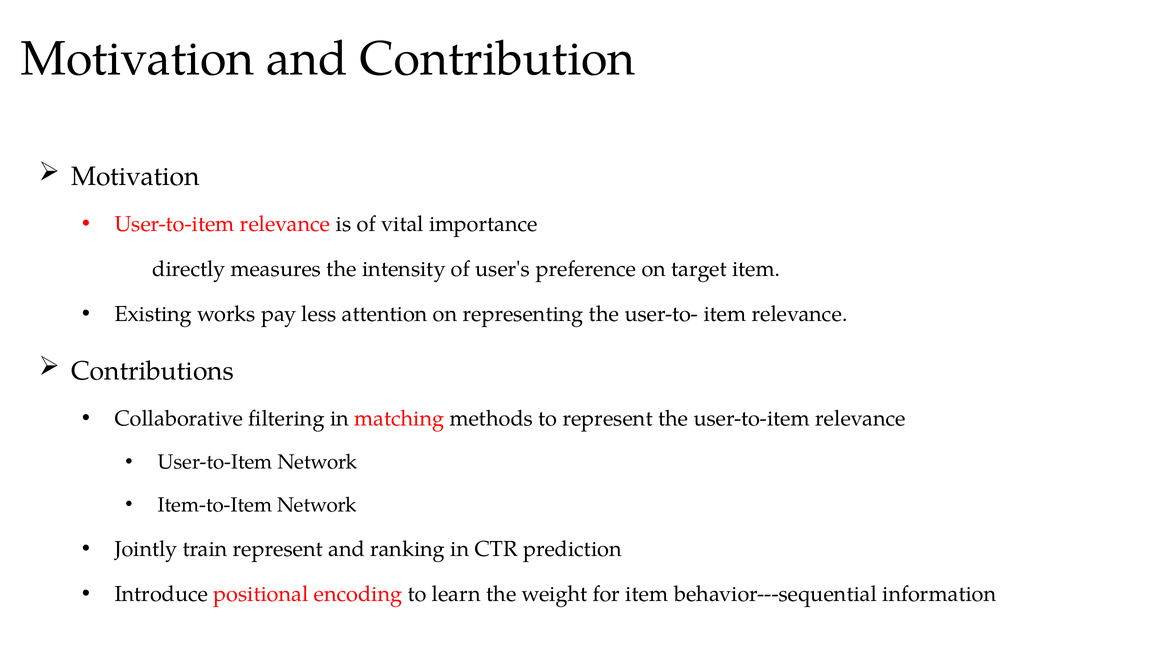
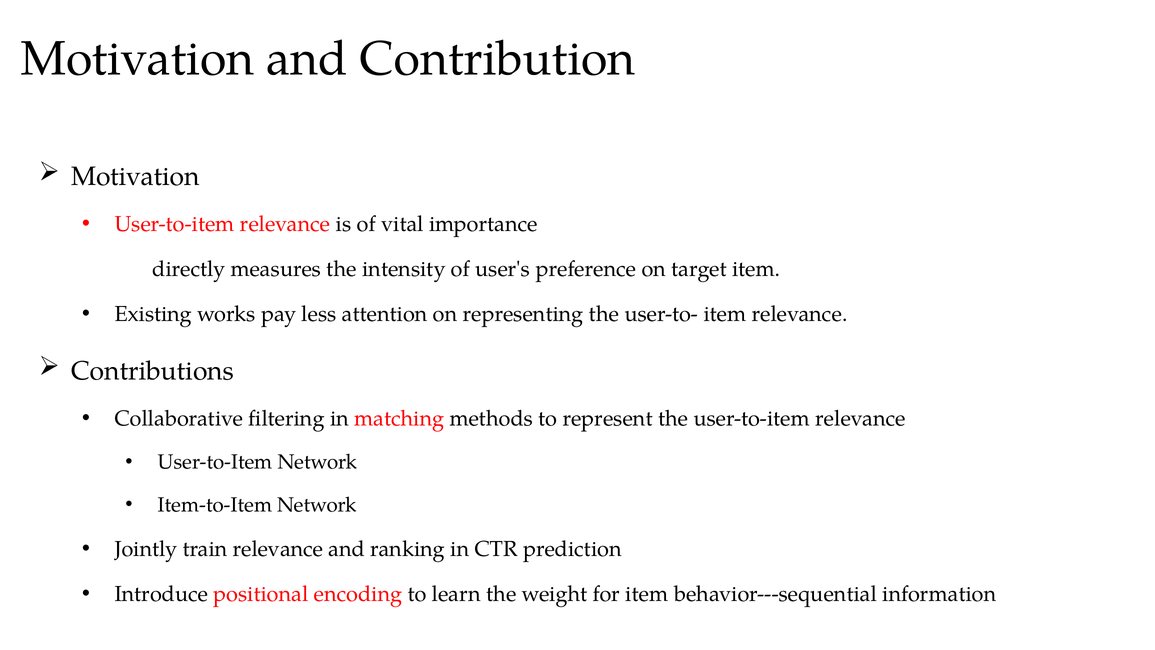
train represent: represent -> relevance
